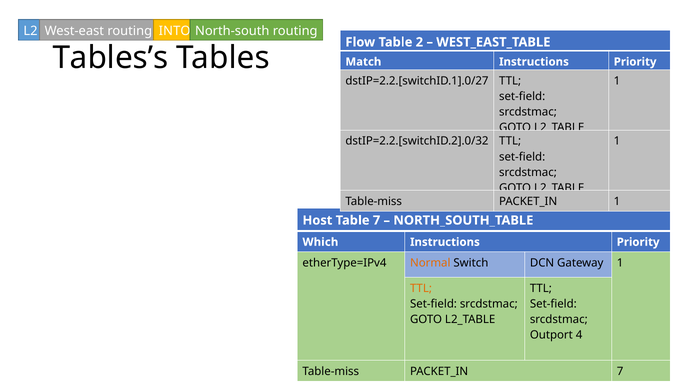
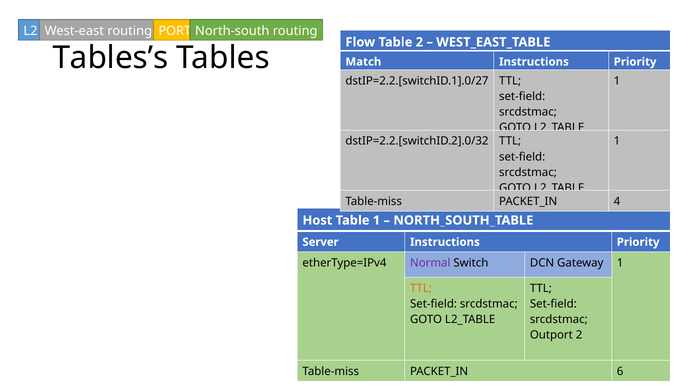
INTO: INTO -> PORT
1 at (617, 201): 1 -> 4
Table 7: 7 -> 1
Which: Which -> Server
Normal colour: orange -> purple
Outport 4: 4 -> 2
7 at (620, 371): 7 -> 6
